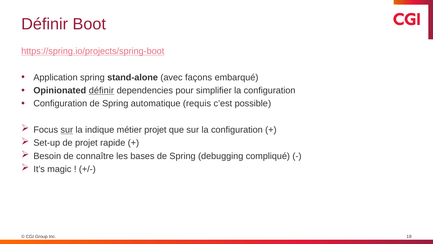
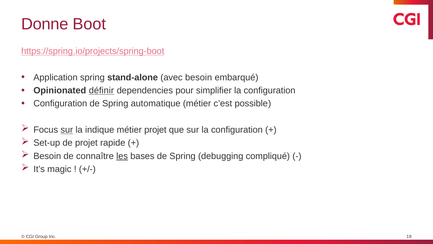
Définir at (45, 24): Définir -> Donne
avec façons: façons -> besoin
automatique requis: requis -> métier
les underline: none -> present
